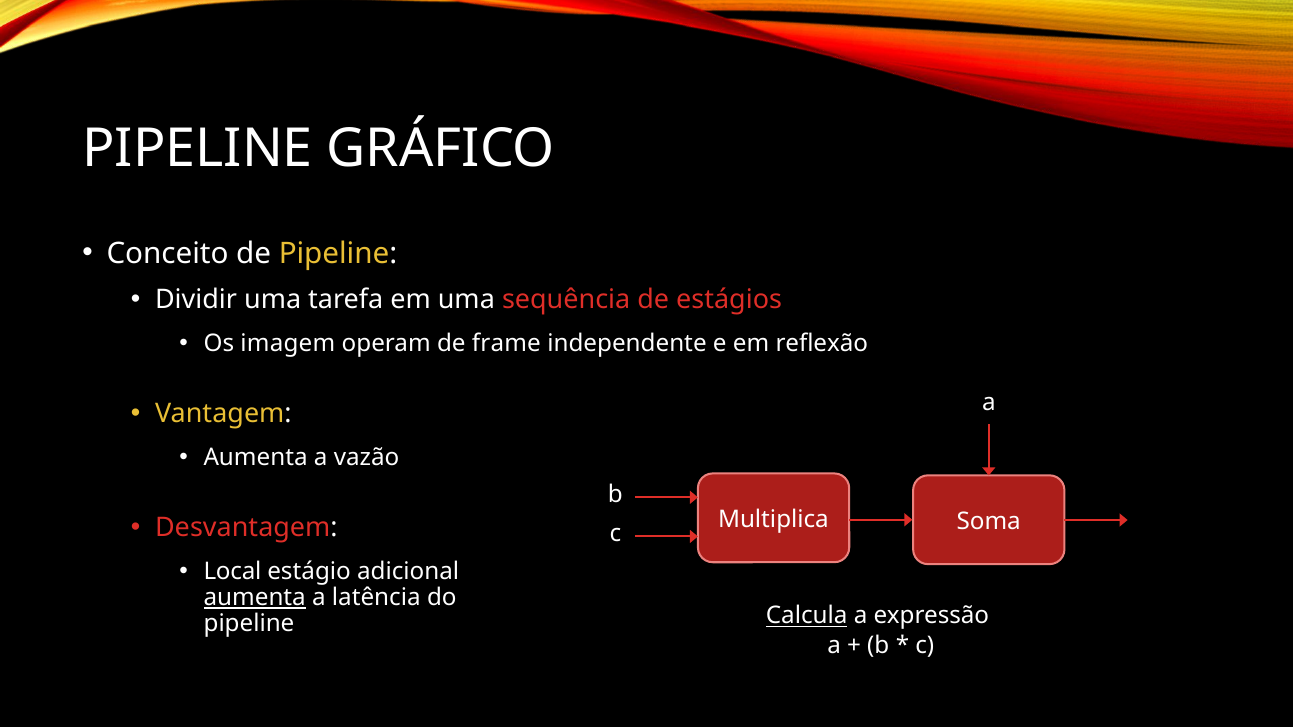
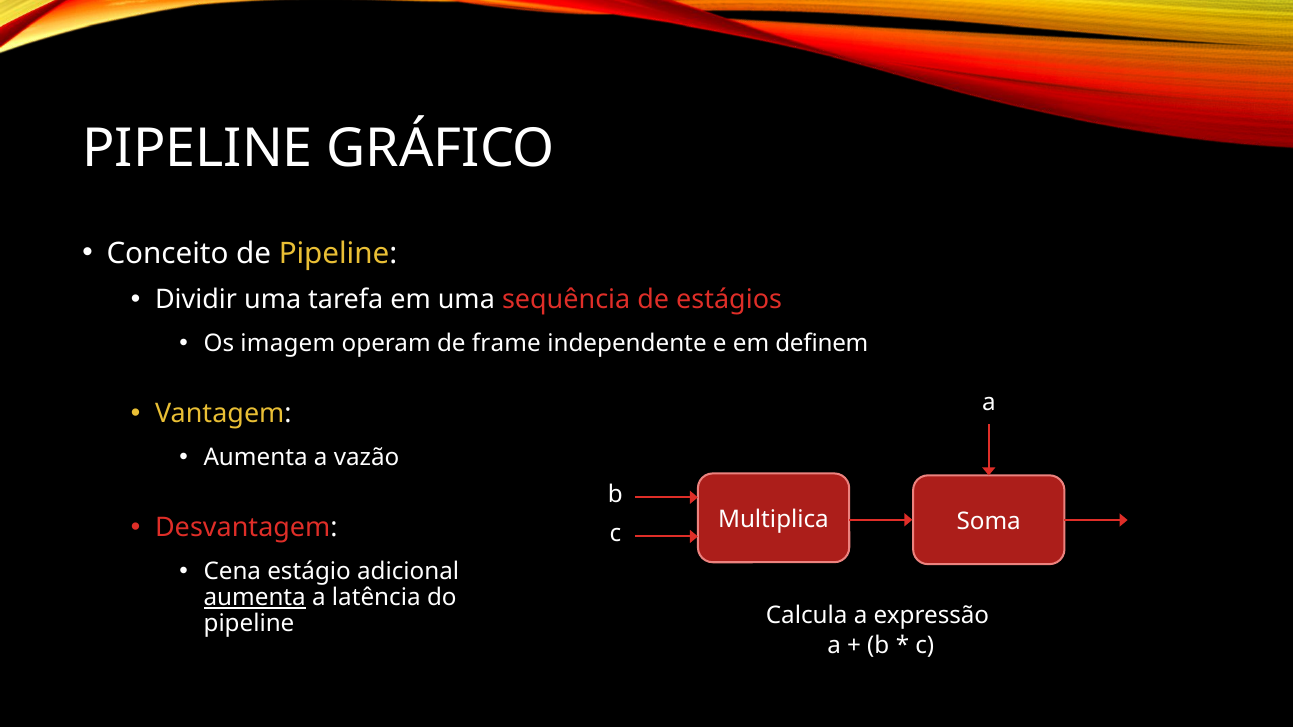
reflexão: reflexão -> definem
Local: Local -> Cena
Calcula underline: present -> none
